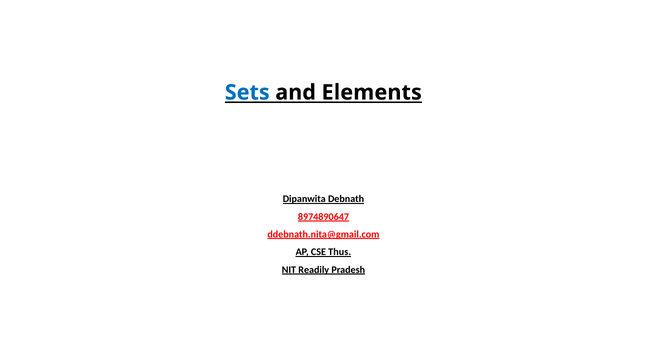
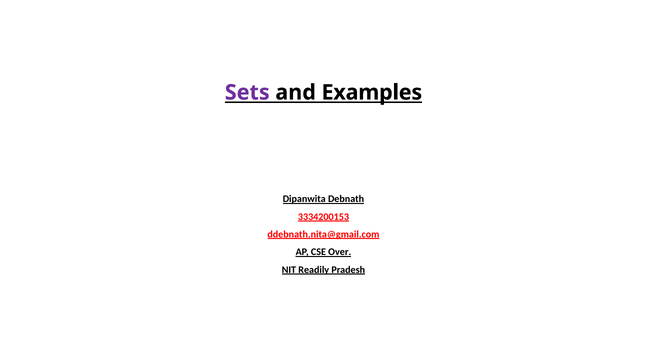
Sets colour: blue -> purple
Elements: Elements -> Examples
8974890647: 8974890647 -> 3334200153
Thus: Thus -> Over
